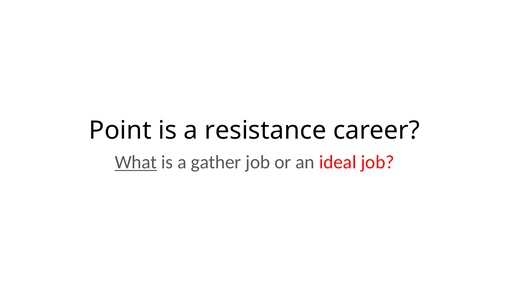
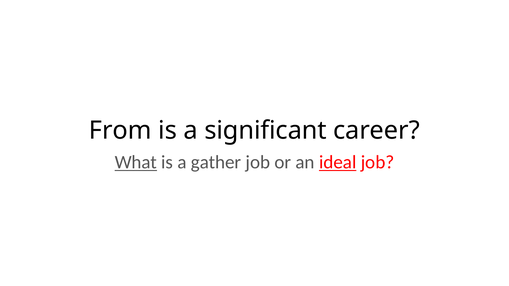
Point: Point -> From
resistance: resistance -> significant
ideal underline: none -> present
